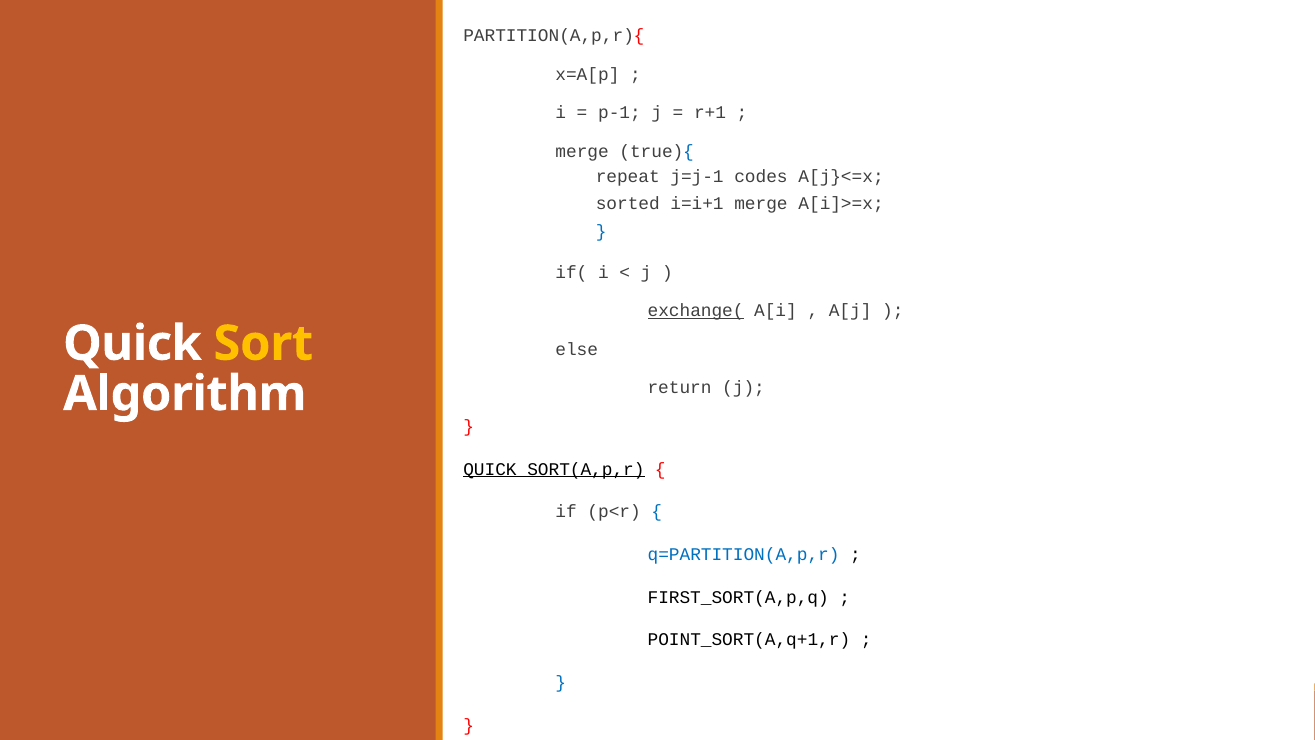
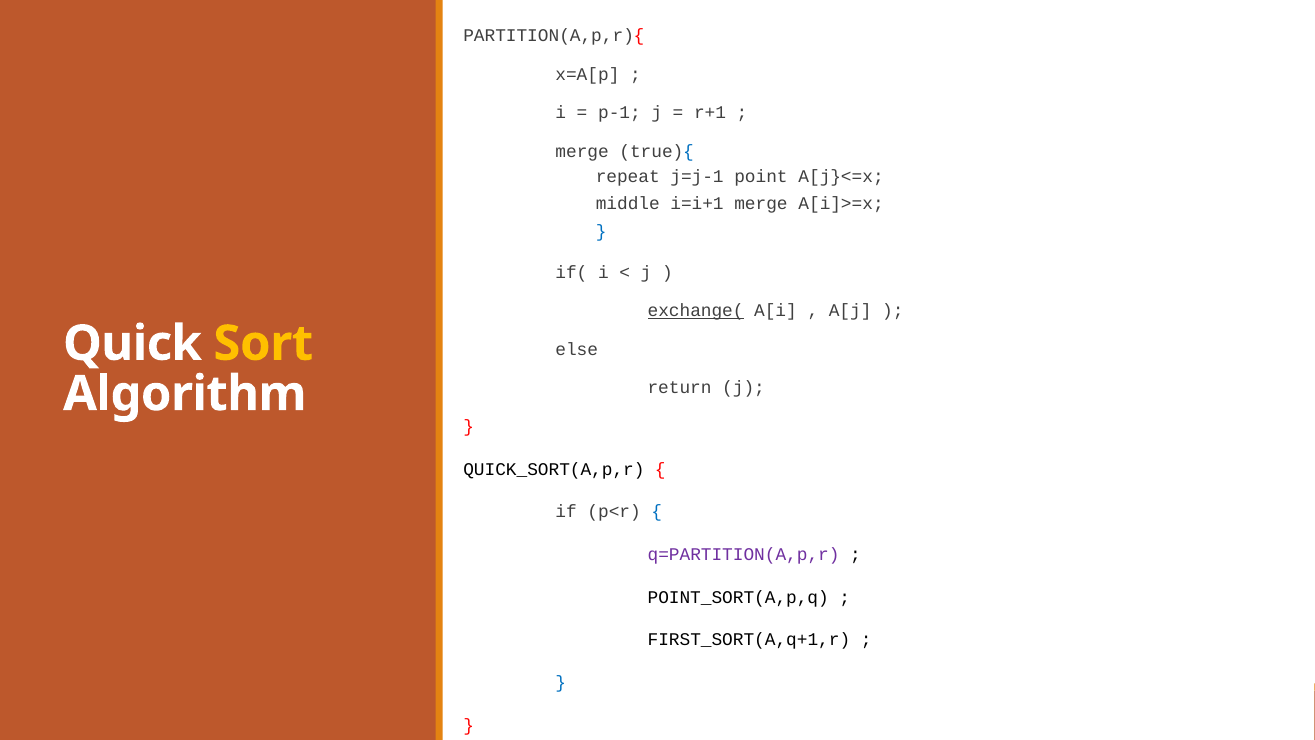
codes: codes -> point
sorted: sorted -> middle
QUICK_SORT(A,p,r underline: present -> none
q=PARTITION(A,p,r colour: blue -> purple
FIRST_SORT(A,p,q: FIRST_SORT(A,p,q -> POINT_SORT(A,p,q
POINT_SORT(A,q+1,r: POINT_SORT(A,q+1,r -> FIRST_SORT(A,q+1,r
